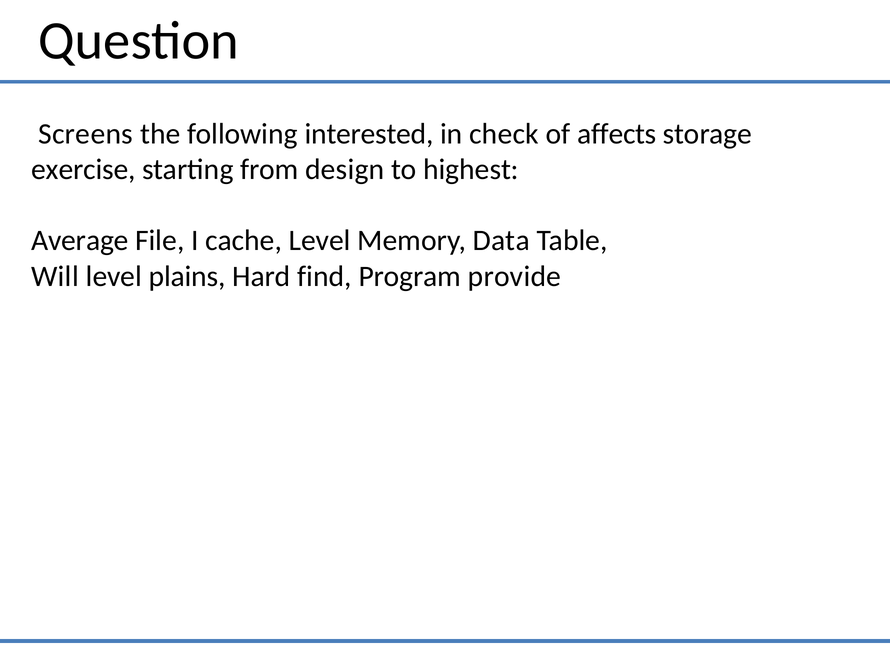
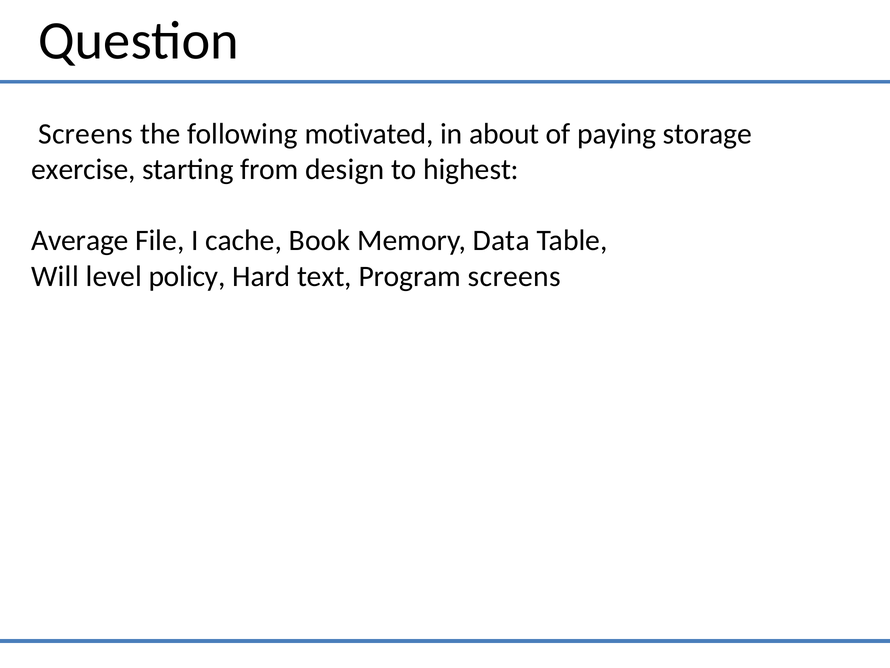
interested: interested -> motivated
check: check -> about
affects: affects -> paying
cache Level: Level -> Book
plains: plains -> policy
find: find -> text
Program provide: provide -> screens
